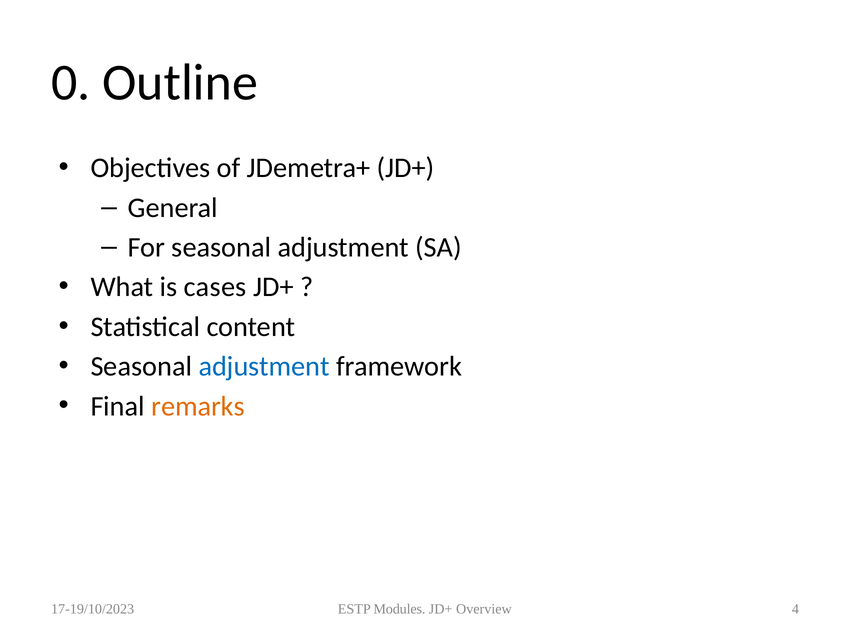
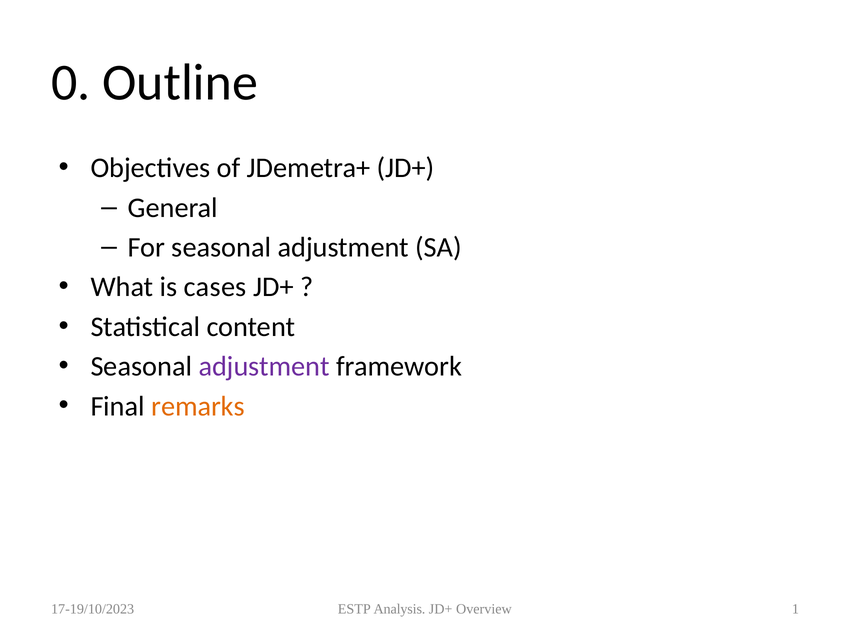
adjustment at (264, 366) colour: blue -> purple
Modules: Modules -> Analysis
4: 4 -> 1
